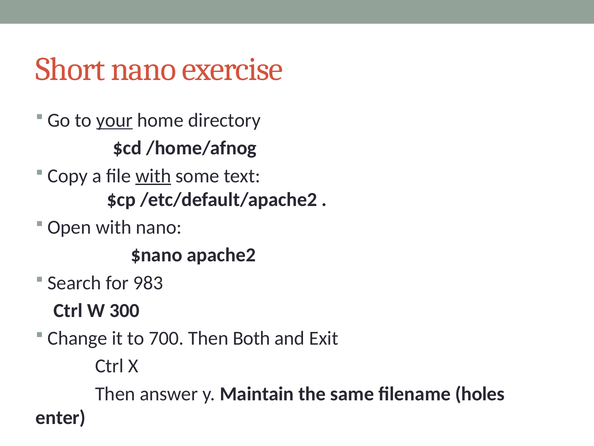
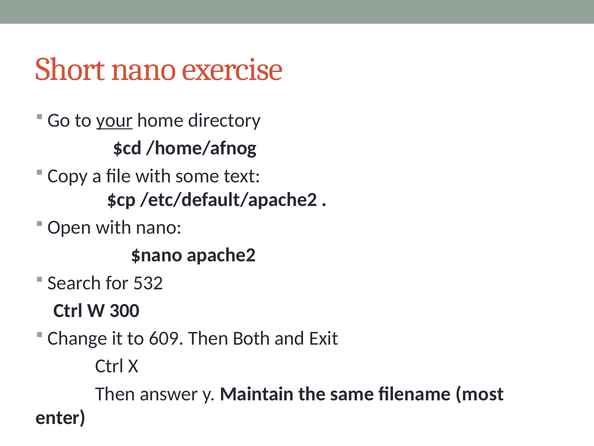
with at (153, 176) underline: present -> none
983: 983 -> 532
700: 700 -> 609
holes: holes -> most
